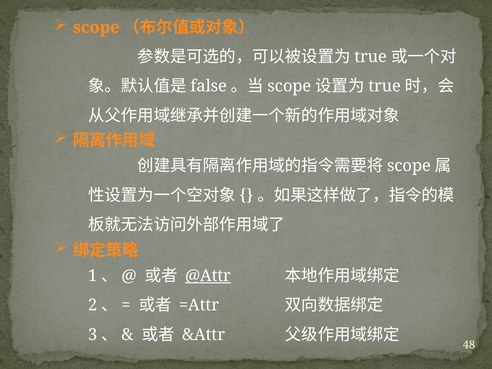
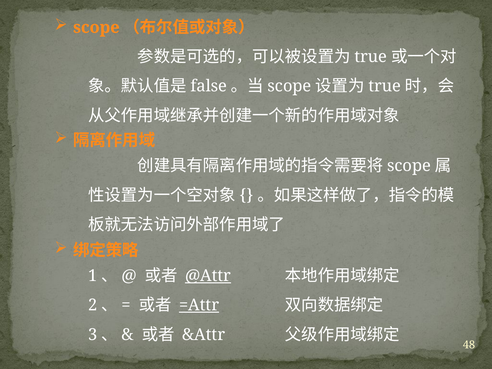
=Attr underline: none -> present
